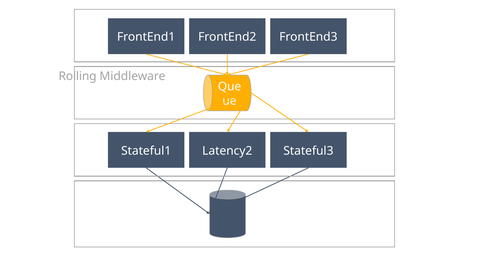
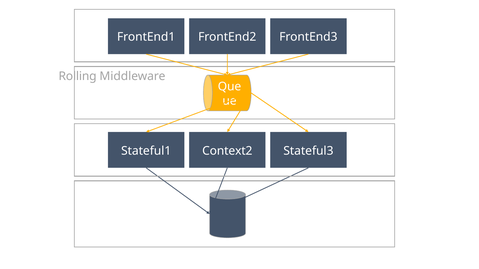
Latency2: Latency2 -> Context2
